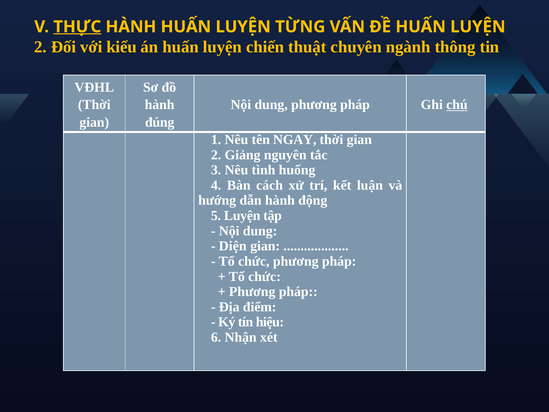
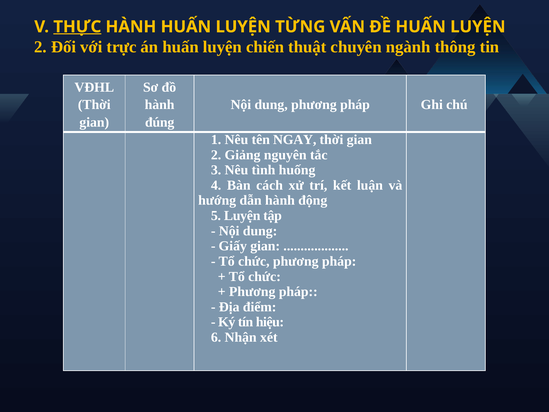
kiểu: kiểu -> trực
chú underline: present -> none
Diện: Diện -> Giấy
